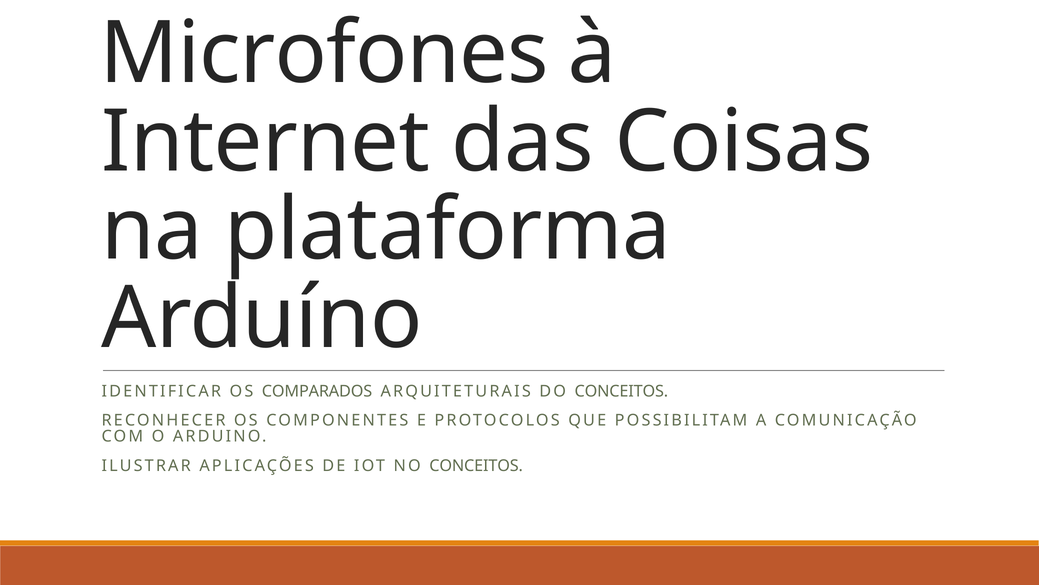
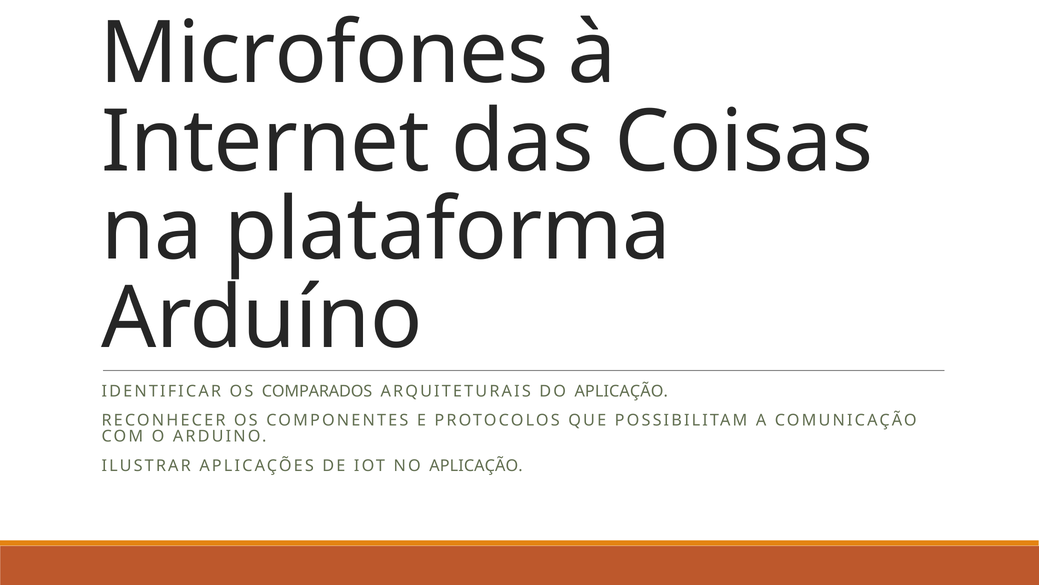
DO CONCEITOS: CONCEITOS -> APLICAÇÃO
NO CONCEITOS: CONCEITOS -> APLICAÇÃO
